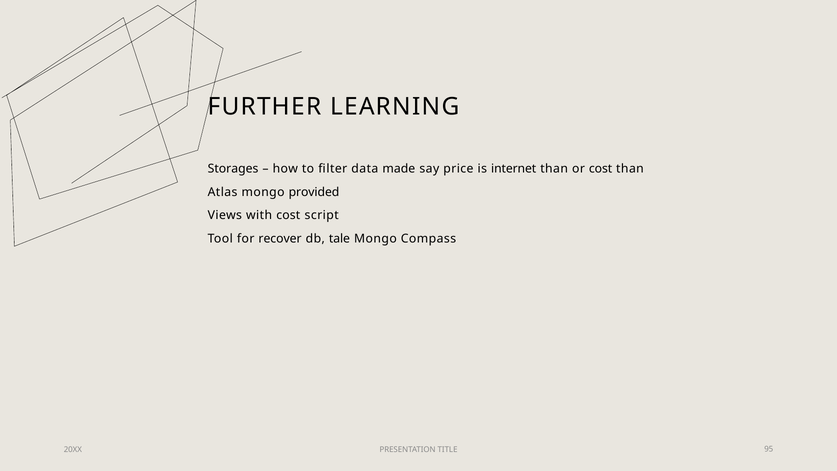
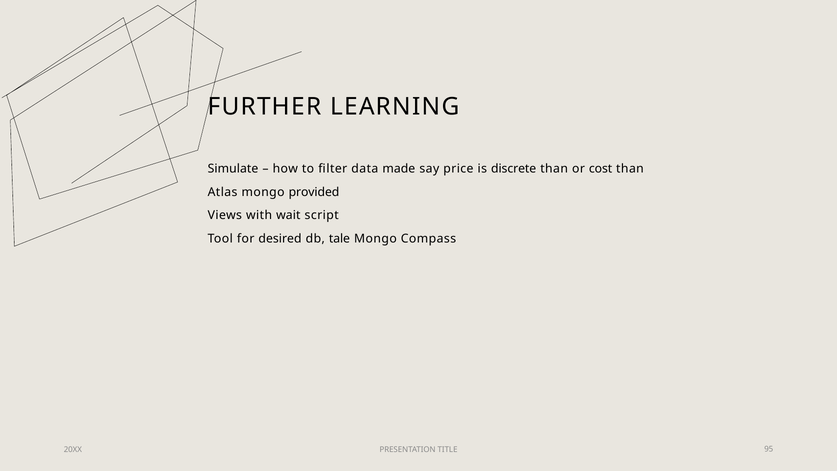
Storages: Storages -> Simulate
internet: internet -> discrete
with cost: cost -> wait
recover: recover -> desired
